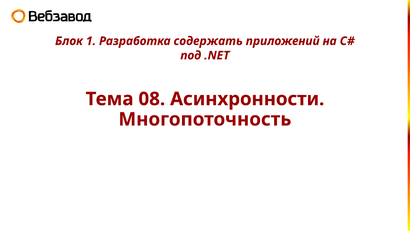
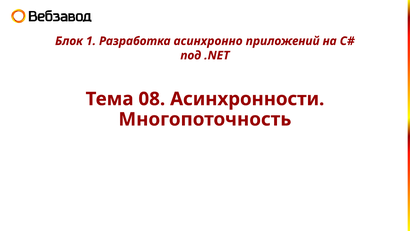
содержать: содержать -> асинхронно
